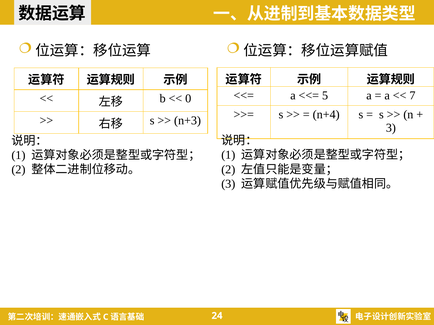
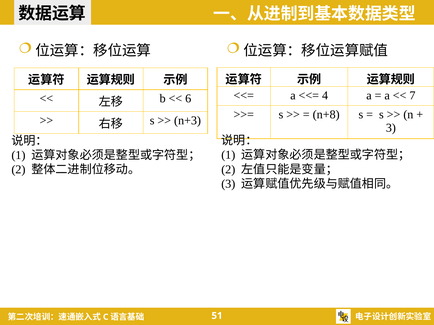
5: 5 -> 4
0: 0 -> 6
n+4: n+4 -> n+8
24: 24 -> 51
